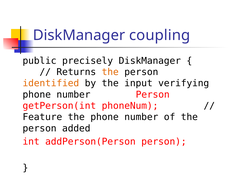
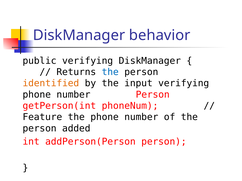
coupling: coupling -> behavior
public precisely: precisely -> verifying
the at (110, 72) colour: orange -> blue
